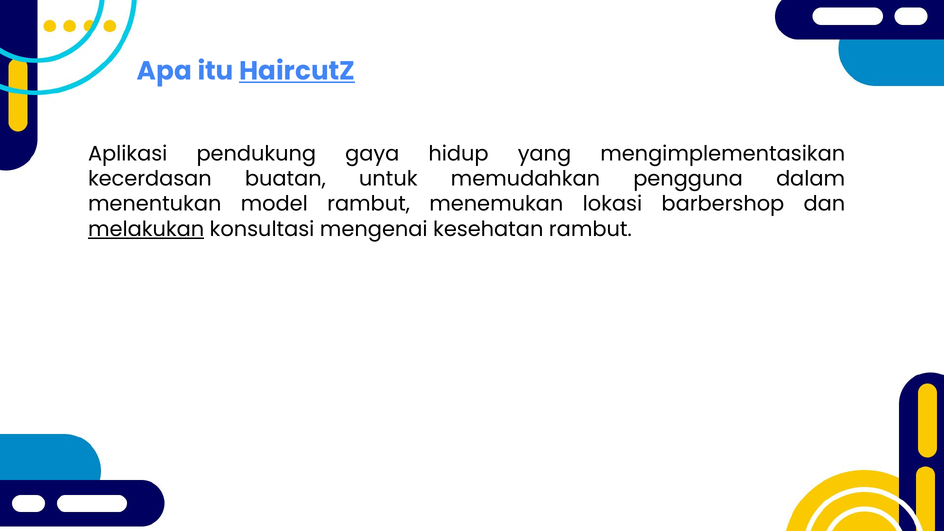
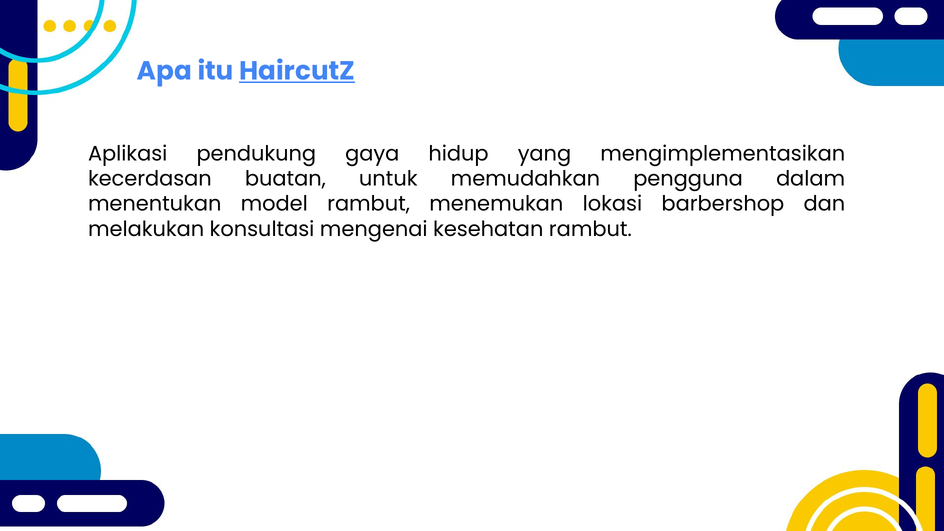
melakukan underline: present -> none
